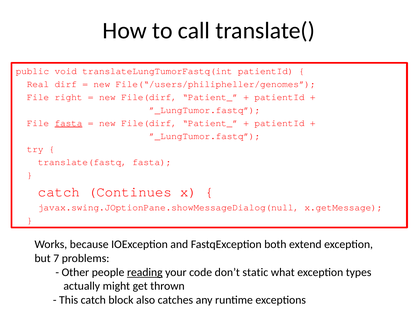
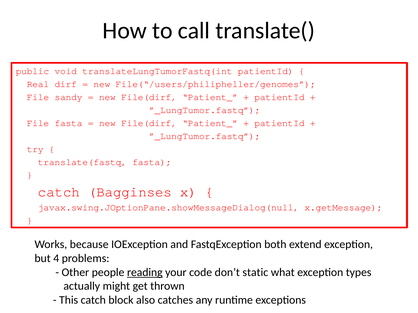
right: right -> sandy
fasta at (69, 123) underline: present -> none
Continues: Continues -> Bagginses
7: 7 -> 4
